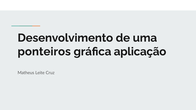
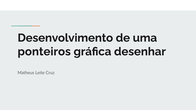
aplicação: aplicação -> desenhar
